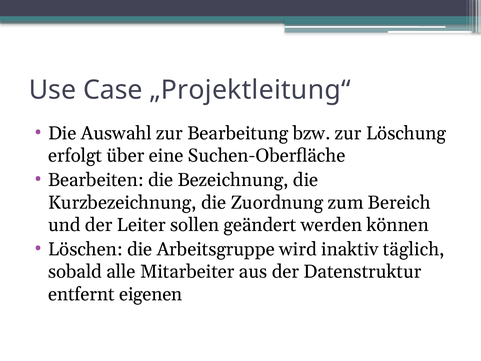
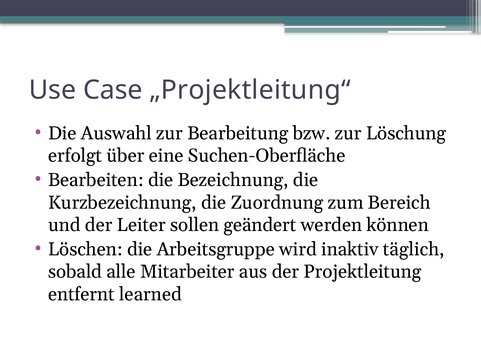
Datenstruktur: Datenstruktur -> Projektleitung
eigenen: eigenen -> learned
